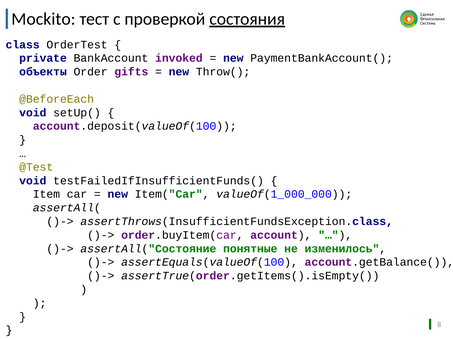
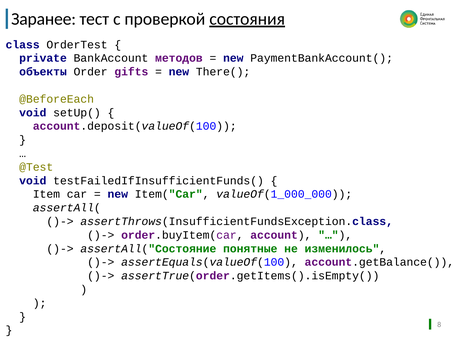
Mockito: Mockito -> Заранее
invoked: invoked -> методов
Throw(: Throw( -> There(
